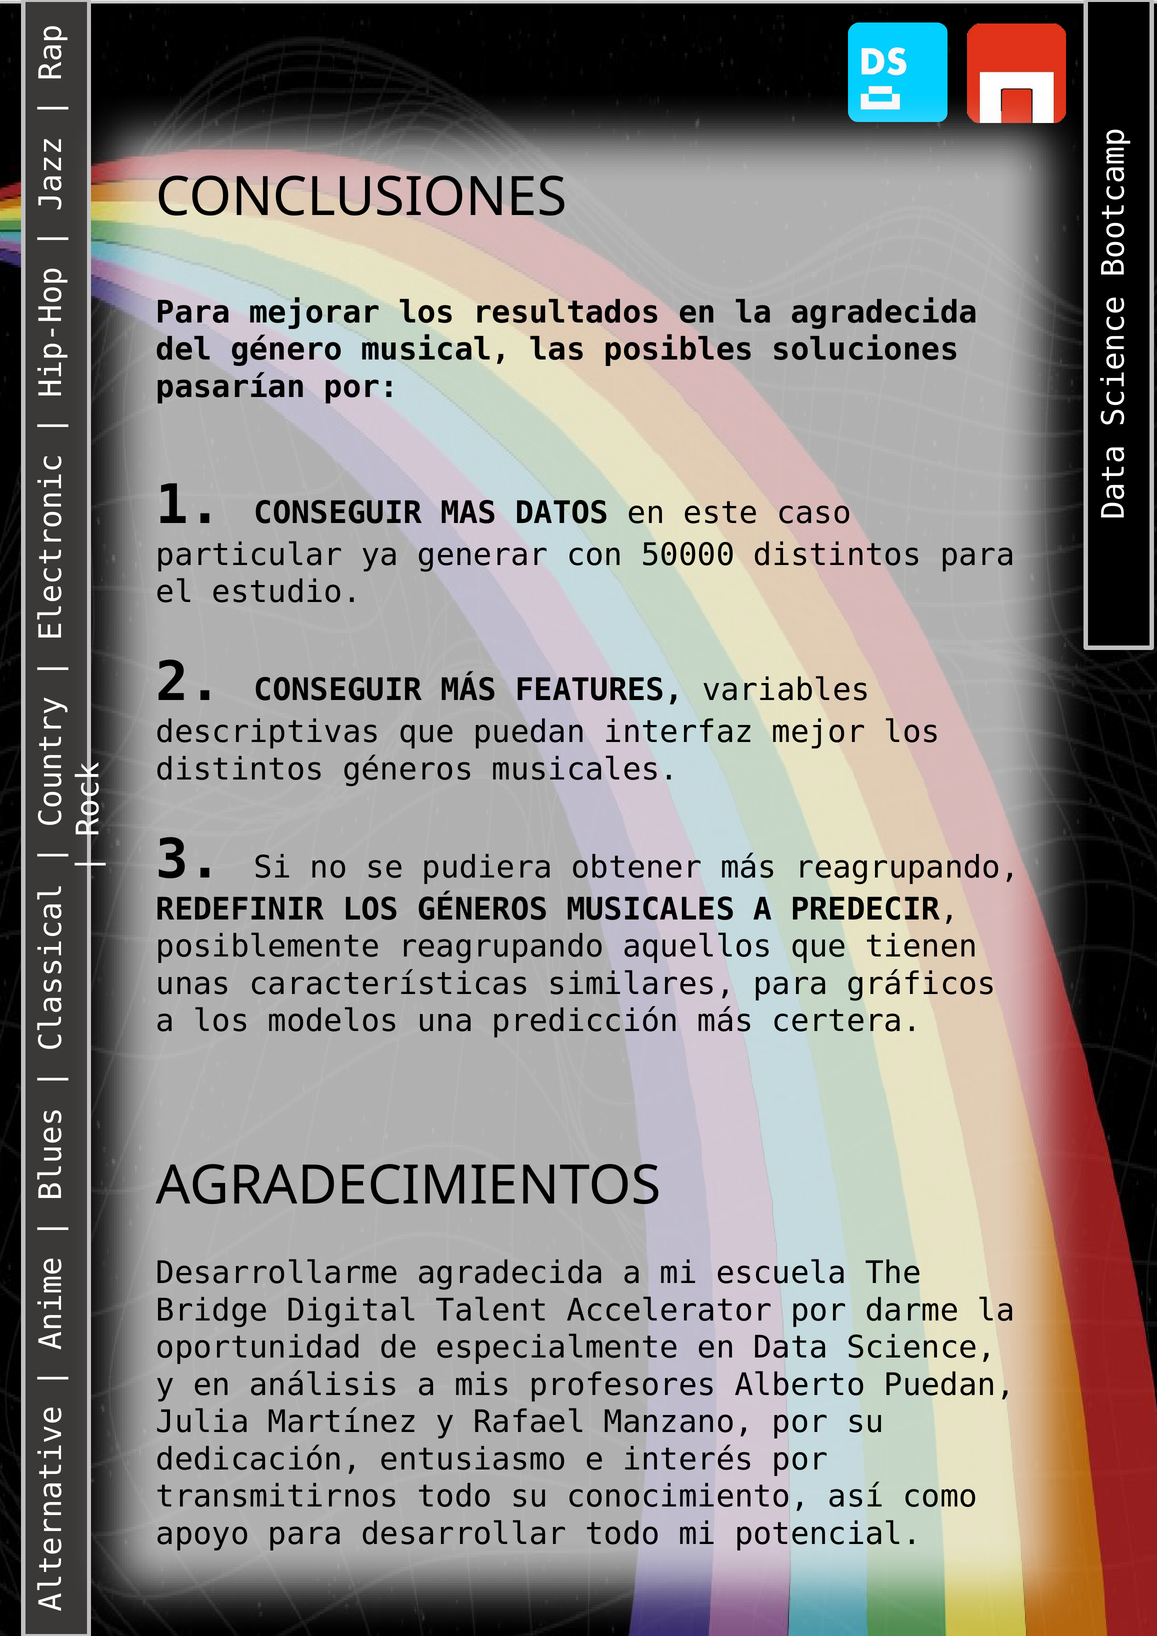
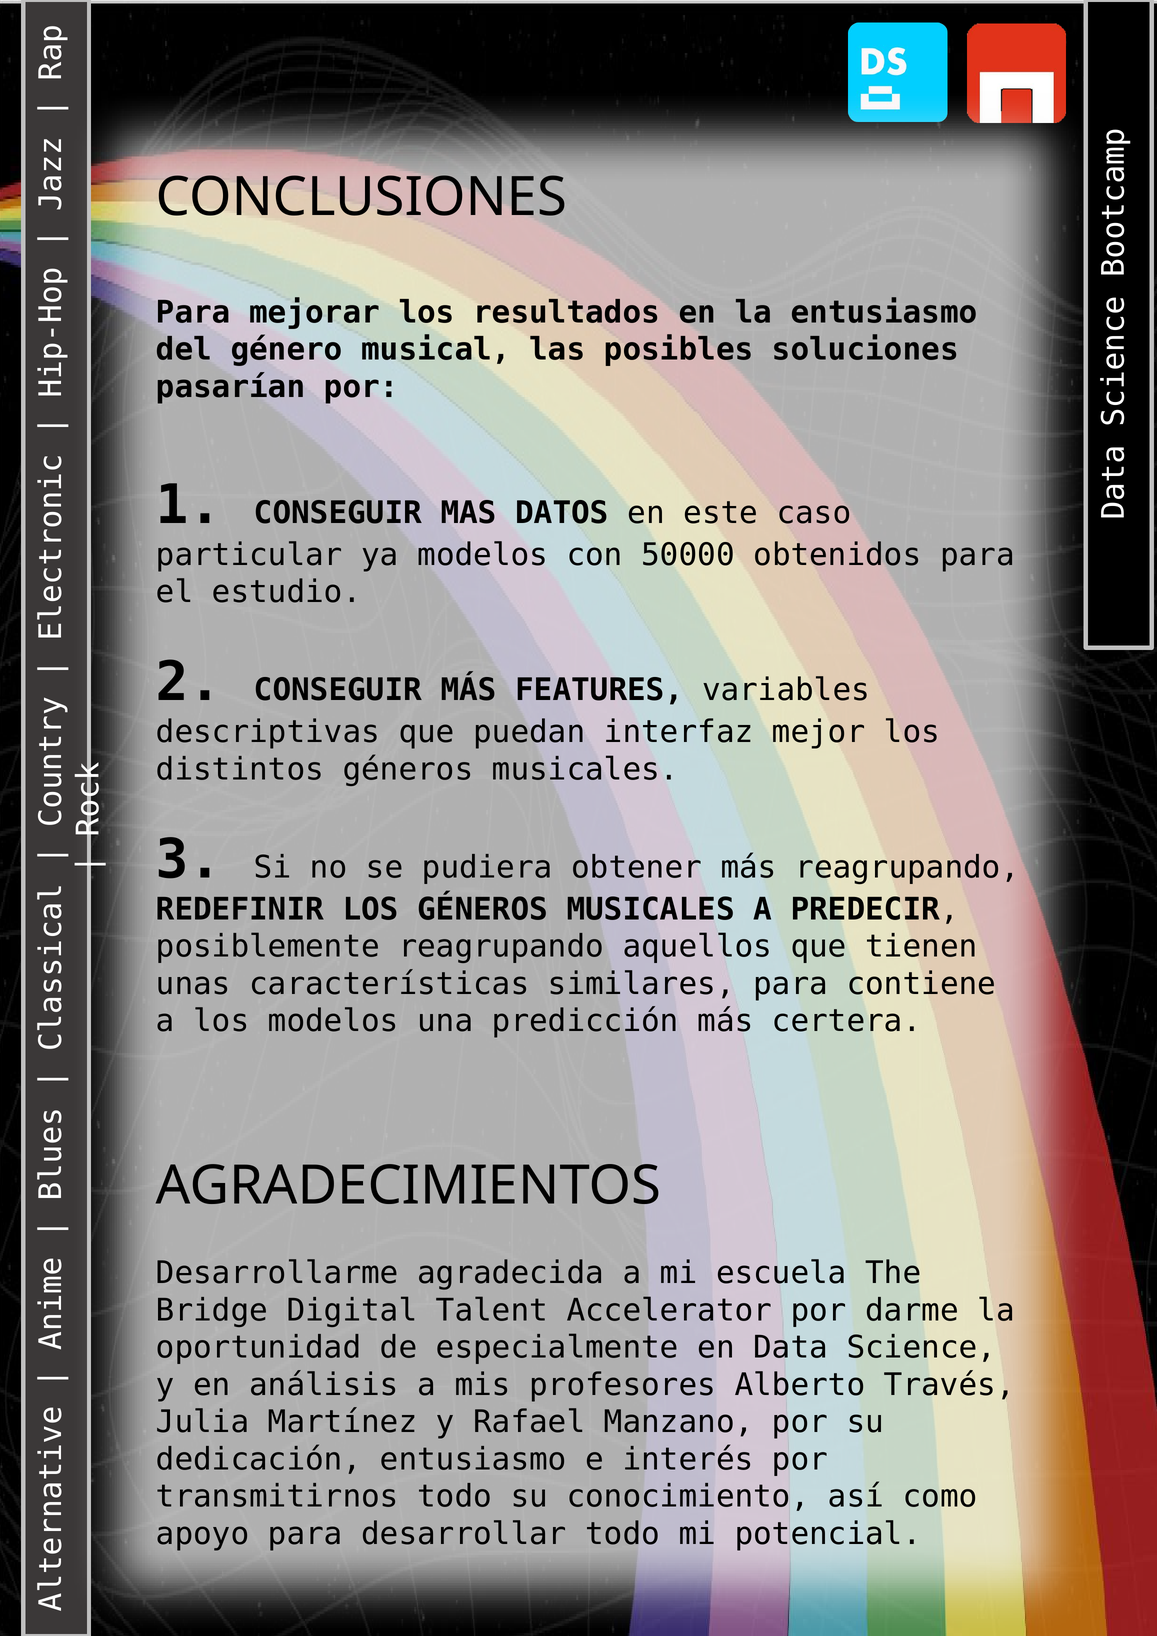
la agradecida: agradecida -> entusiasmo
ya generar: generar -> modelos
50000 distintos: distintos -> obtenidos
gráficos: gráficos -> contiene
Alberto Puedan: Puedan -> Través
